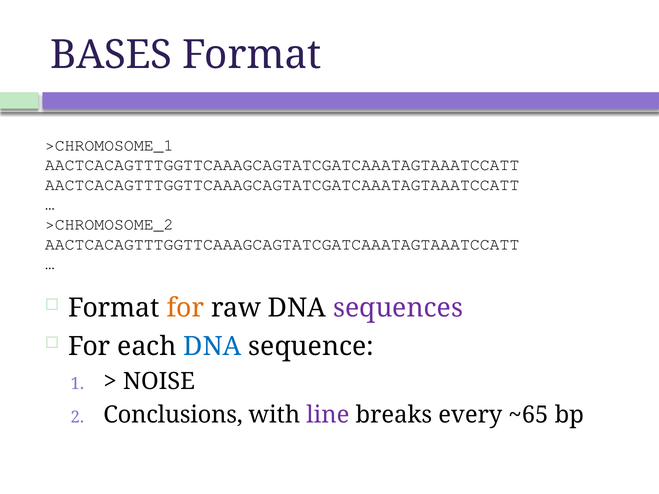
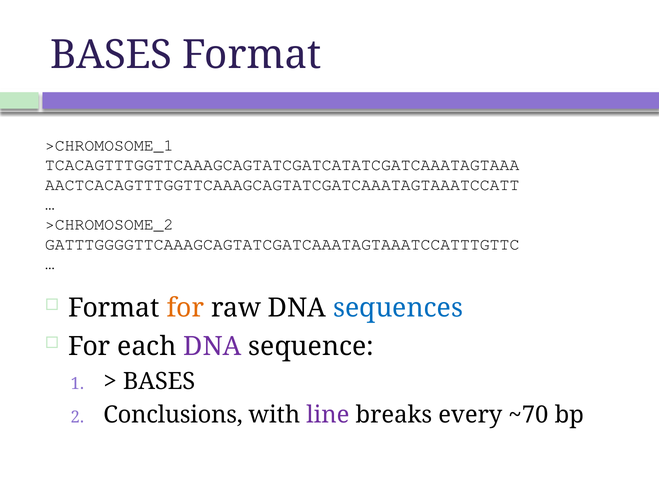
AACTCACAGTTTGGTTCAAAGCAGTATCGATCAAATAGTAAATCCATT at (282, 165): AACTCACAGTTTGGTTCAAAGCAGTATCGATCAAATAGTAAATCCATT -> TCACAGTTTGGTTCAAAGCAGTATCGATCATATCGATCAAATAGTAAA
AACTCACAGTTTGGTTCAAAGCAGTATCGATCAAATAGTAAATCCATT at (282, 244): AACTCACAGTTTGGTTCAAAGCAGTATCGATCAAATAGTAAATCCATT -> GATTTGGGGTTCAAAGCAGTATCGATCAAATAGTAAATCCATTTGTTC
sequences colour: purple -> blue
DNA at (212, 347) colour: blue -> purple
NOISE at (159, 382): NOISE -> BASES
~65: ~65 -> ~70
